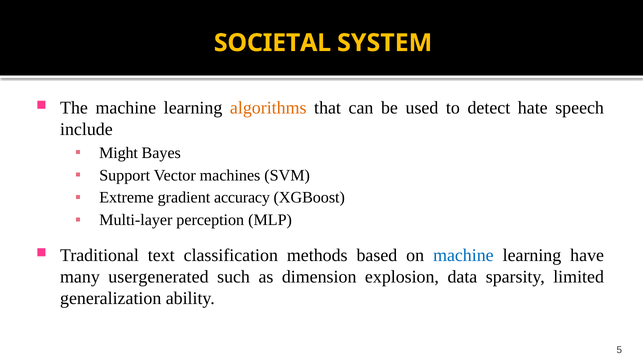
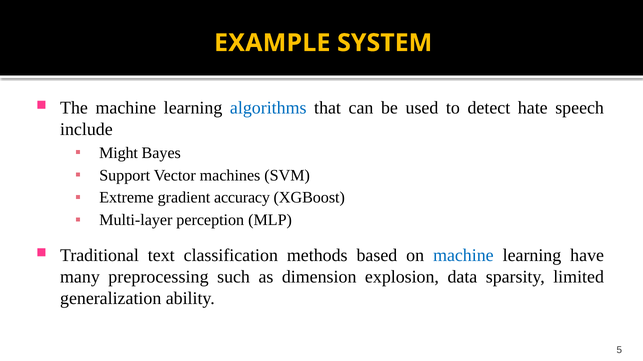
SOCIETAL: SOCIETAL -> EXAMPLE
algorithms colour: orange -> blue
usergenerated: usergenerated -> preprocessing
